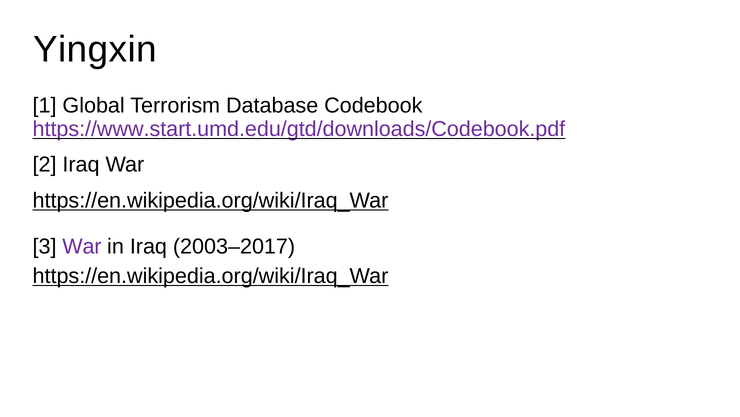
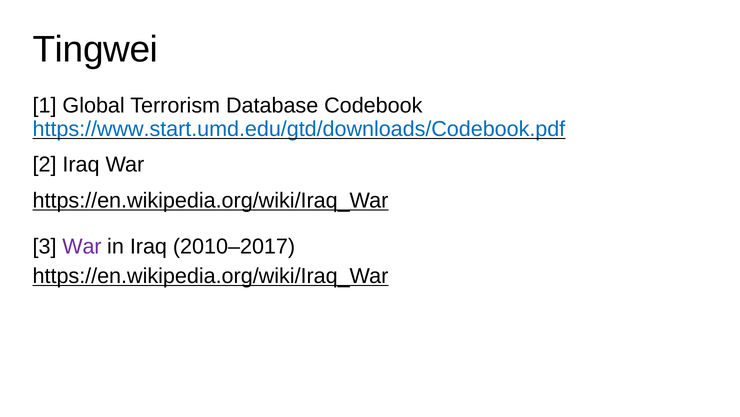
Yingxin: Yingxin -> Tingwei
https://www.start.umd.edu/gtd/downloads/Codebook.pdf colour: purple -> blue
2003–2017: 2003–2017 -> 2010–2017
